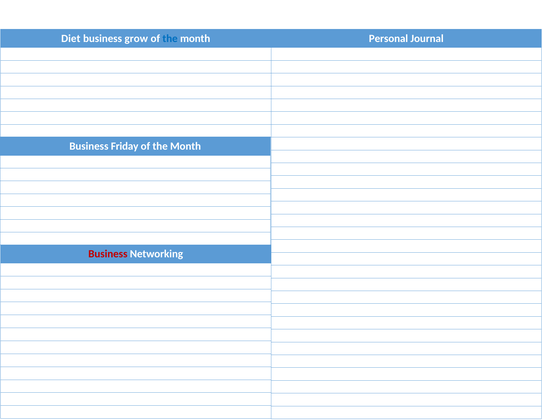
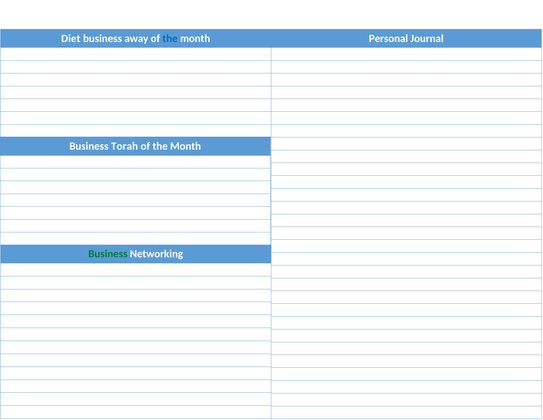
grow: grow -> away
Friday: Friday -> Torah
Business at (108, 254) colour: red -> green
